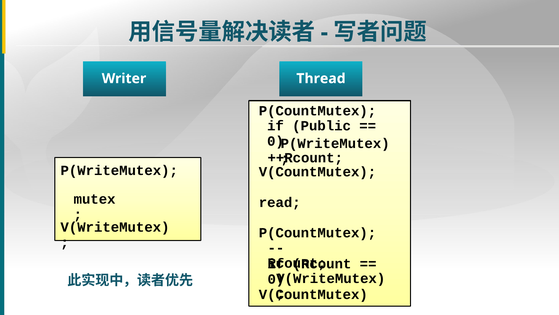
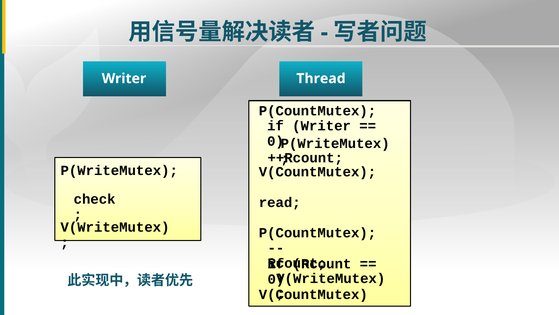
if Public: Public -> Writer
mutex: mutex -> check
